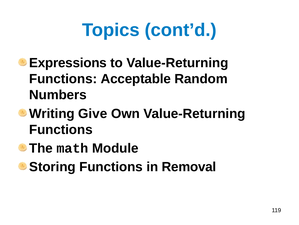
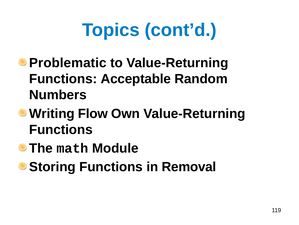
Expressions: Expressions -> Problematic
Give: Give -> Flow
